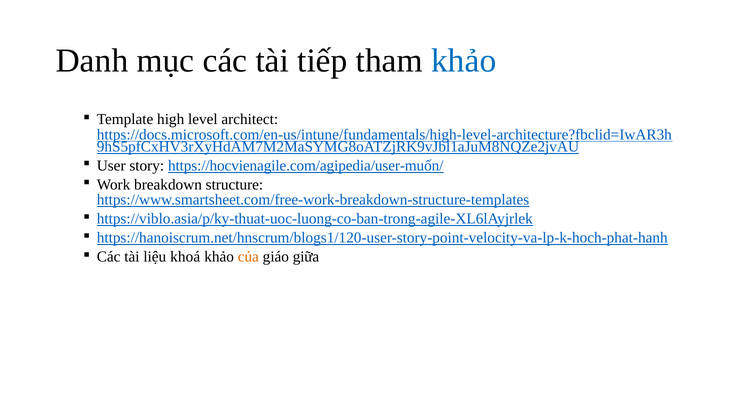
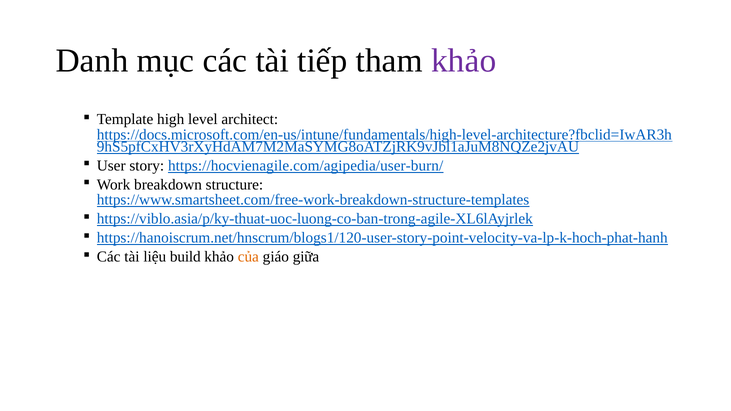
khảo at (464, 61) colour: blue -> purple
https://hocvienagile.com/agipedia/user-muốn/: https://hocvienagile.com/agipedia/user-muốn/ -> https://hocvienagile.com/agipedia/user-burn/
khoá: khoá -> build
